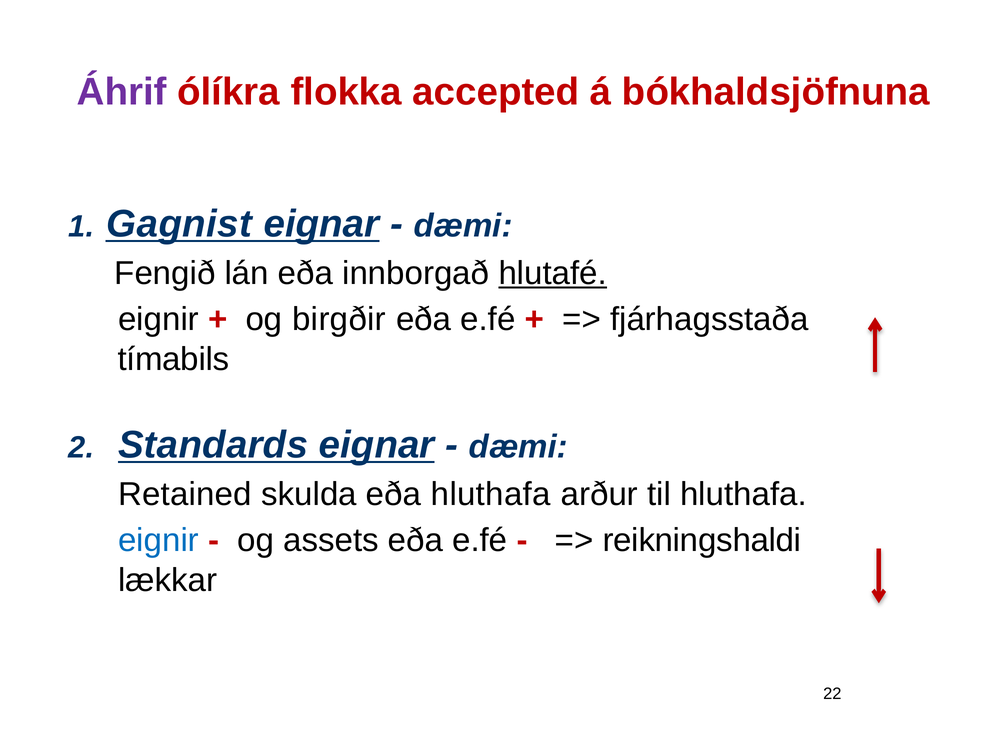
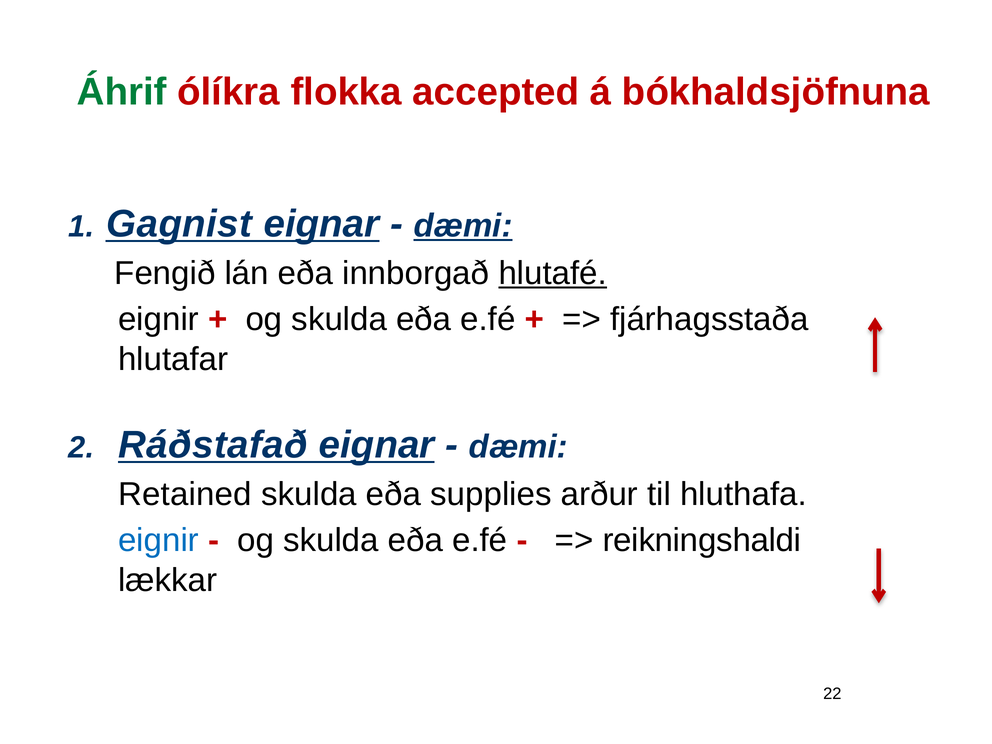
Áhrif colour: purple -> green
dæmi at (463, 226) underline: none -> present
birgðir at (339, 319): birgðir -> skulda
tímabils: tímabils -> hlutafar
Standards: Standards -> Ráðstafað
eða hluthafa: hluthafa -> supplies
assets at (331, 541): assets -> skulda
